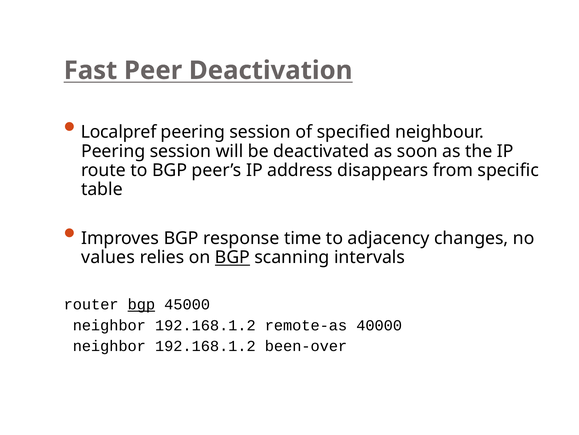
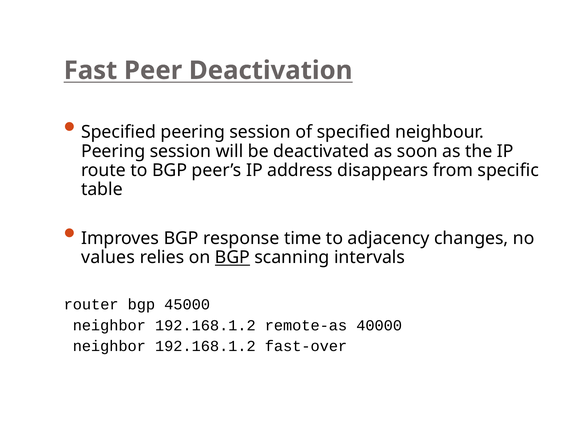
Localpref at (119, 132): Localpref -> Specified
bgp at (141, 304) underline: present -> none
been-over: been-over -> fast-over
